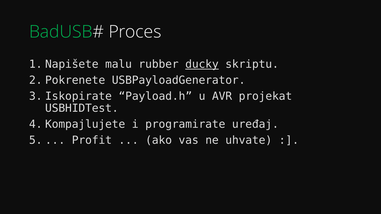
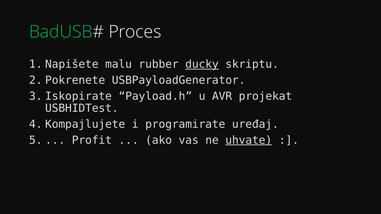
uhvate underline: none -> present
